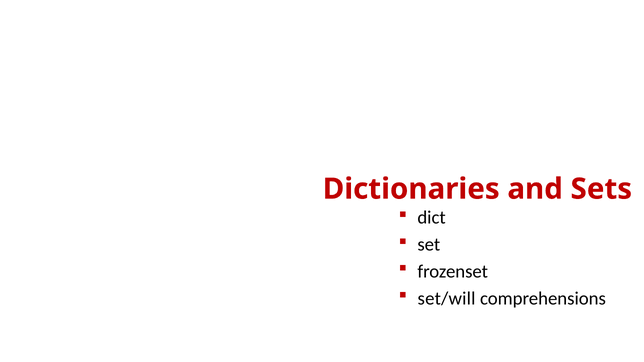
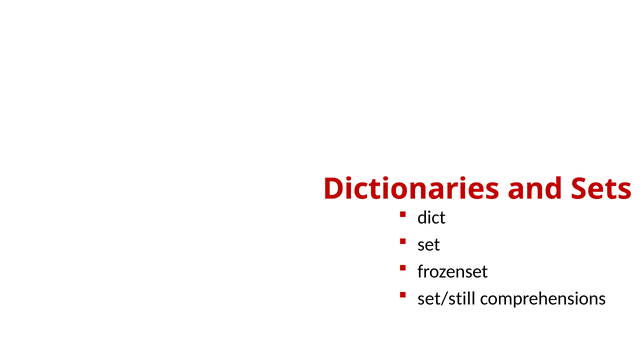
set/will: set/will -> set/still
